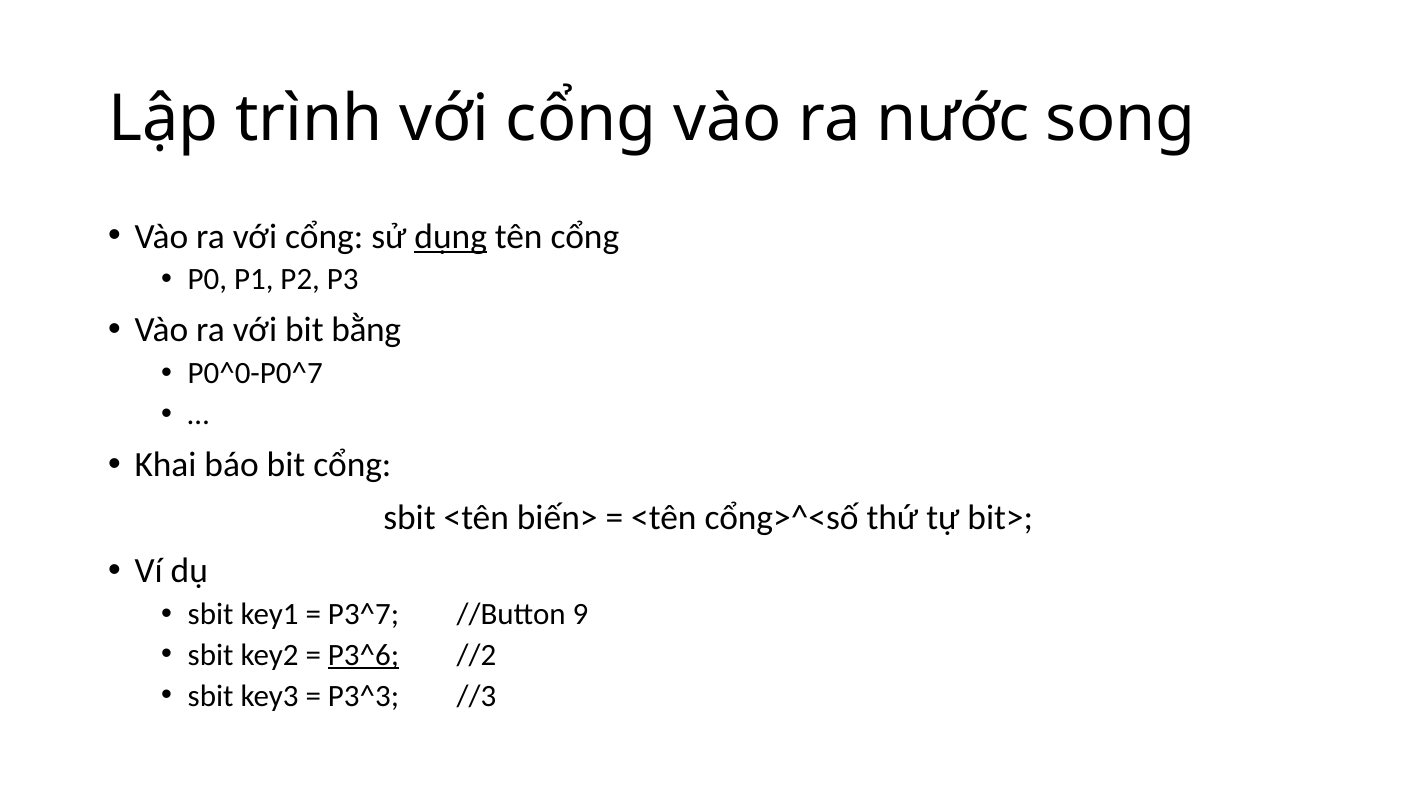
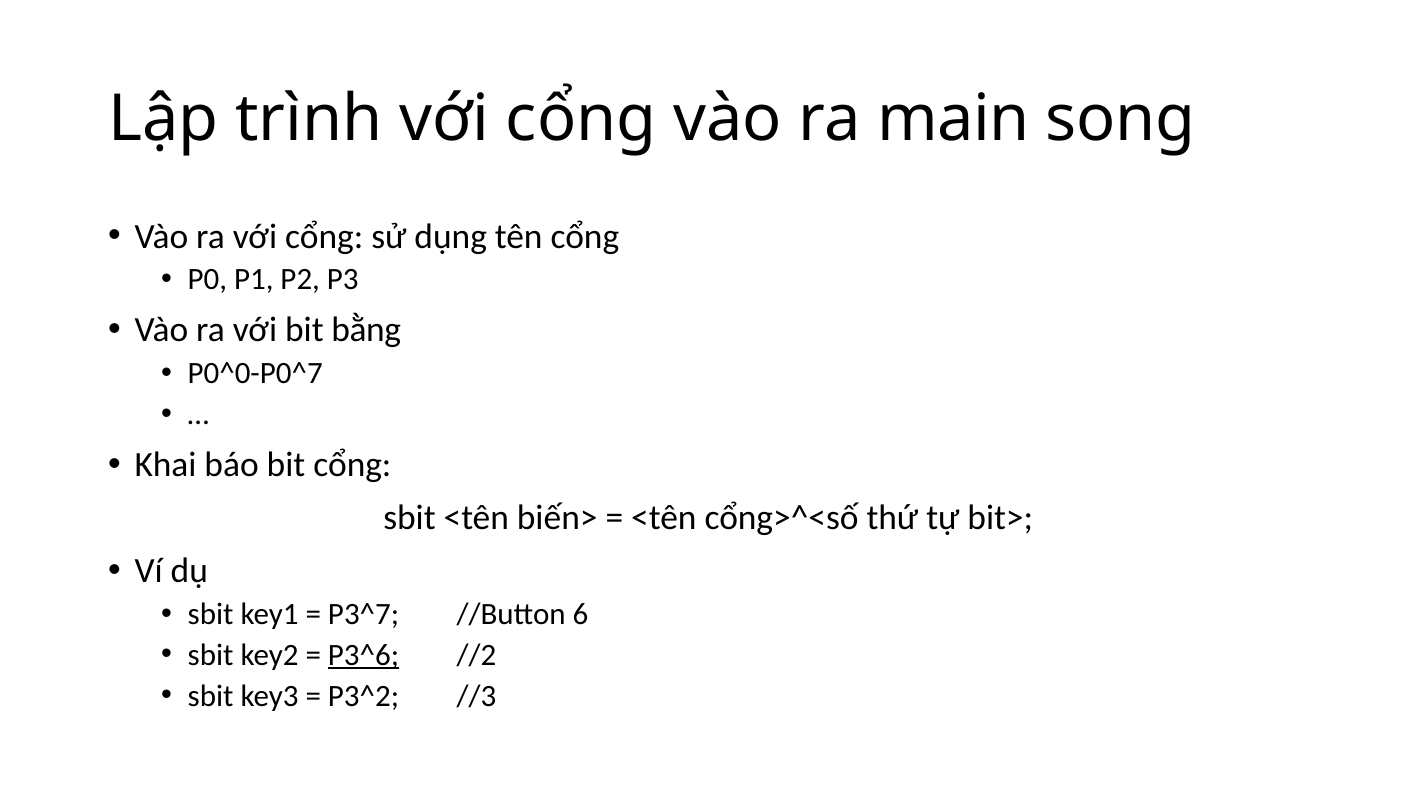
nước: nước -> main
dụng underline: present -> none
9: 9 -> 6
P3^3: P3^3 -> P3^2
